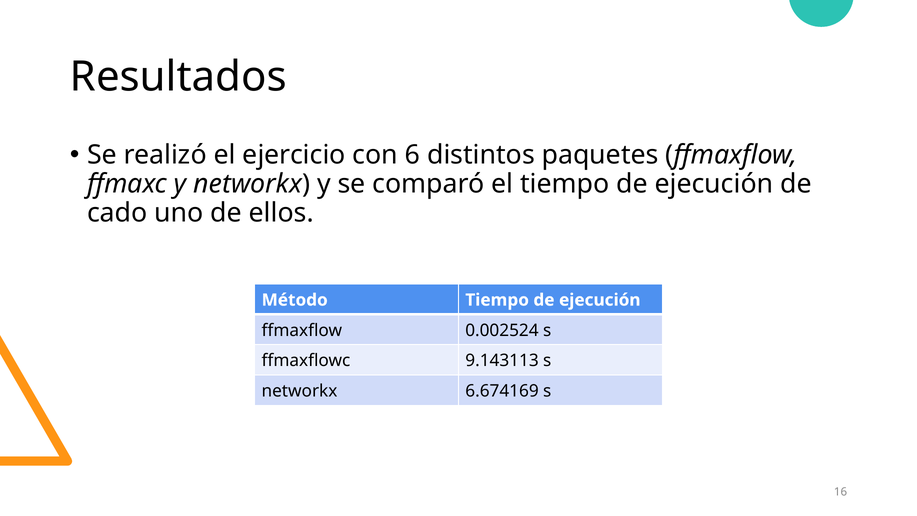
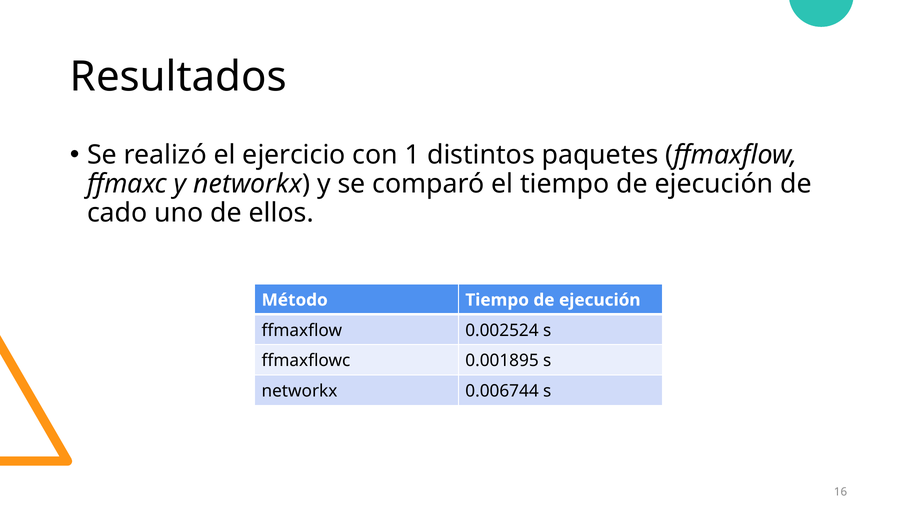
6: 6 -> 1
9.143113: 9.143113 -> 0.001895
6.674169: 6.674169 -> 0.006744
